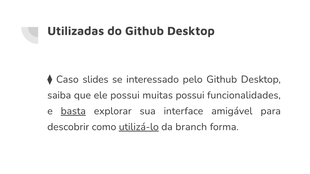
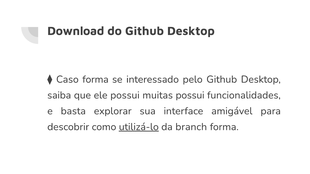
Utilizadas: Utilizadas -> Download
Caso slides: slides -> forma
basta underline: present -> none
